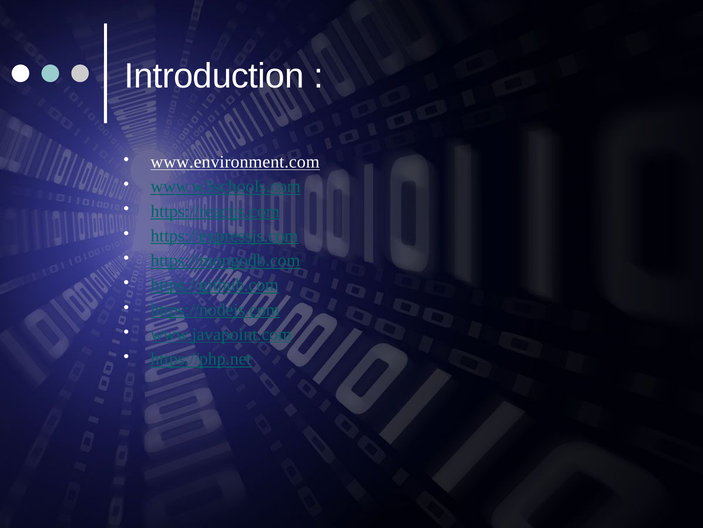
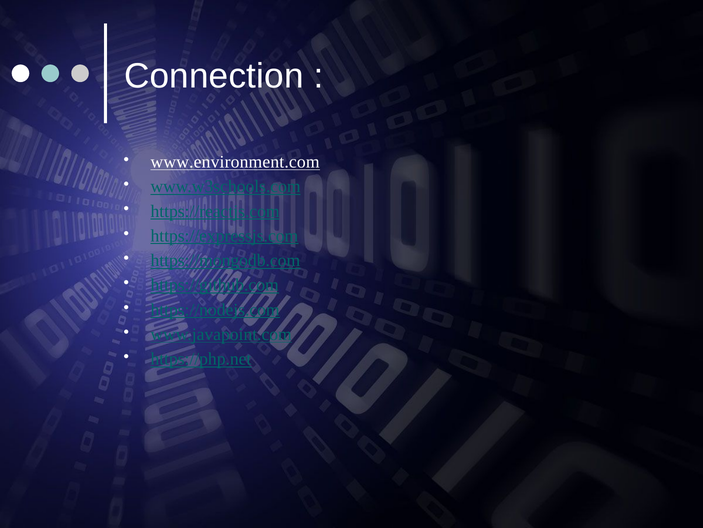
Introduction: Introduction -> Connection
